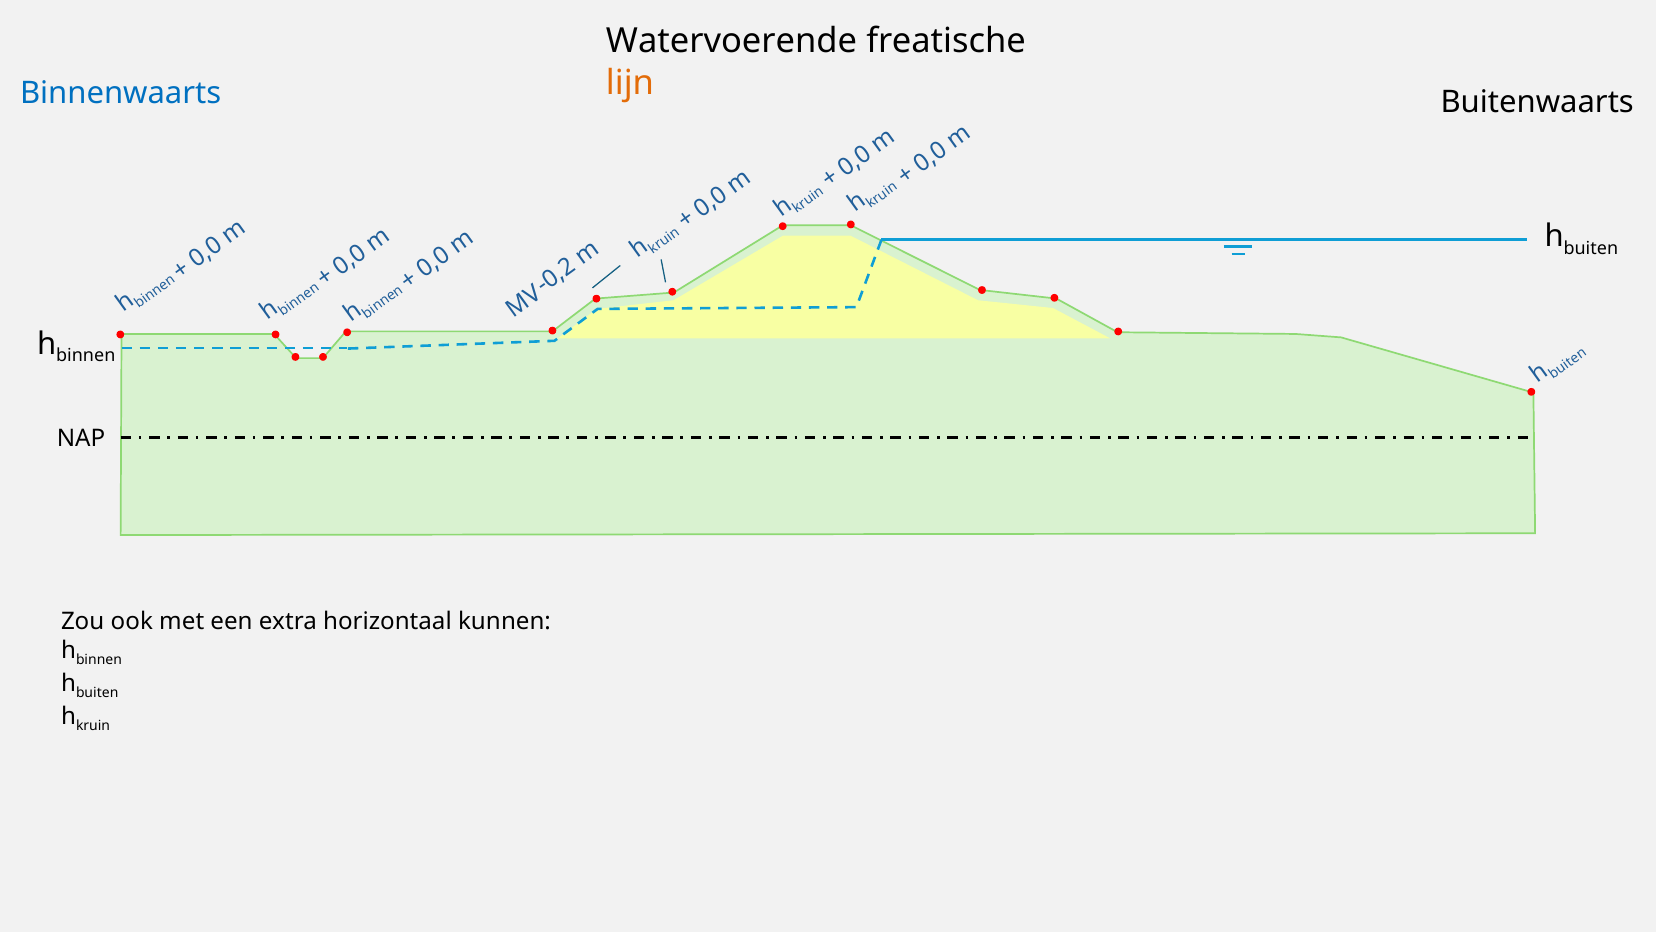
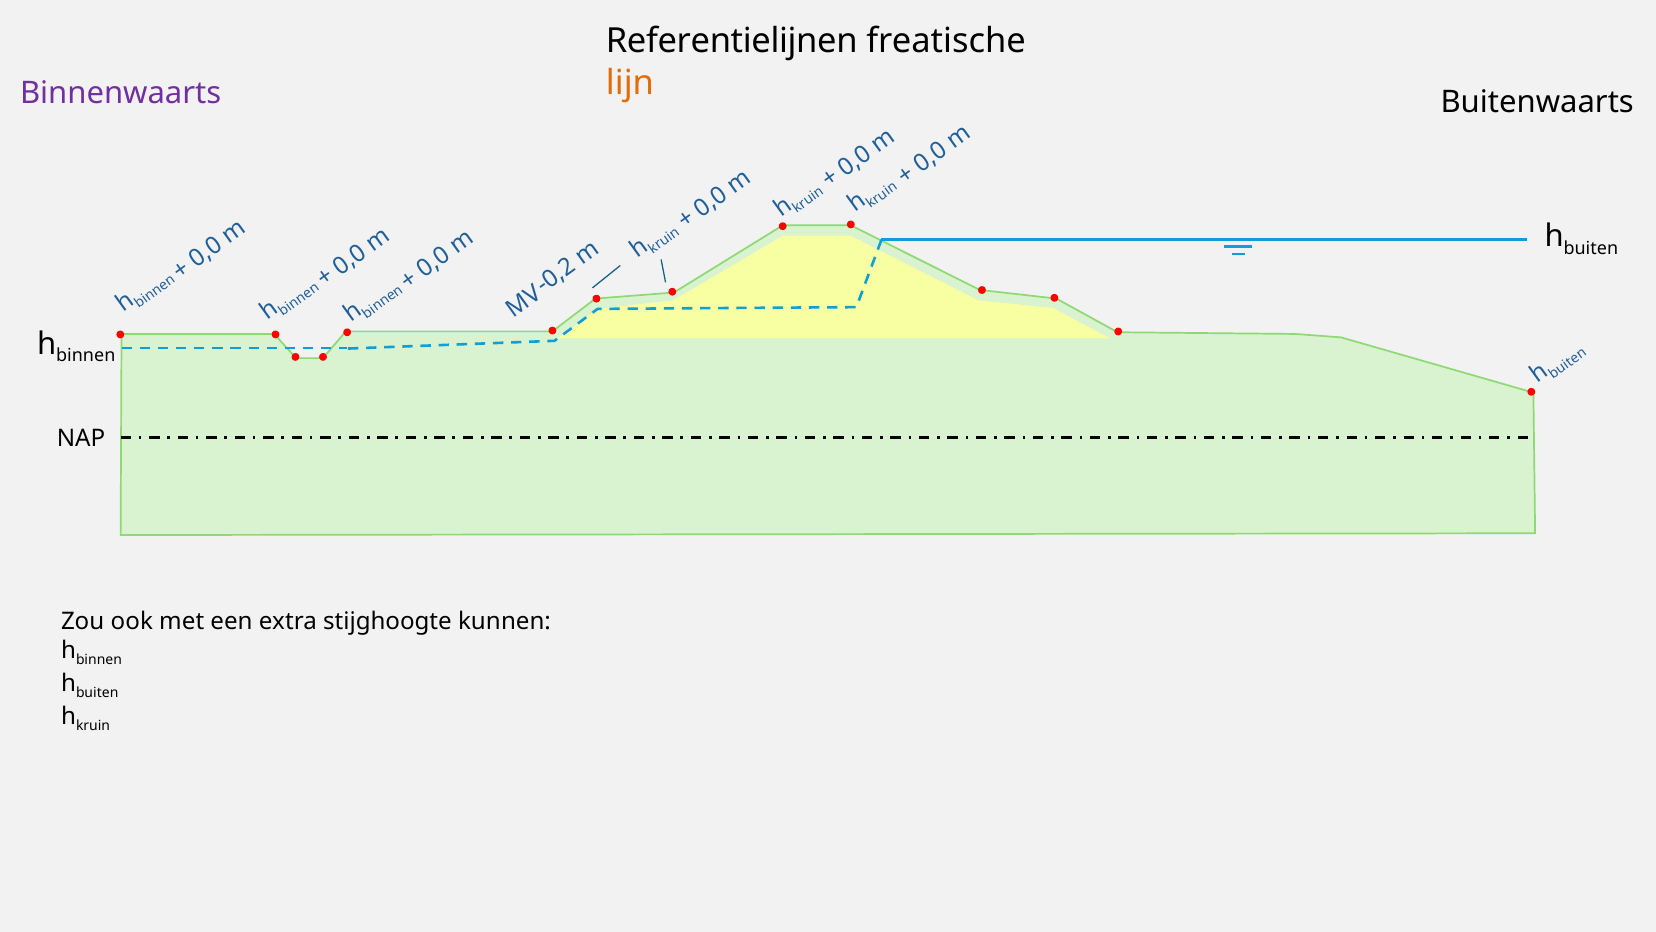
Watervoerende: Watervoerende -> Referentielijnen
Binnenwaarts colour: blue -> purple
horizontaal: horizontaal -> stijghoogte
